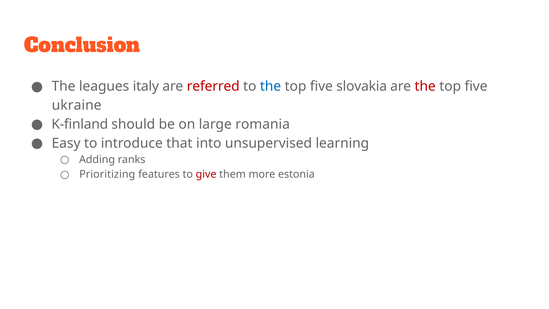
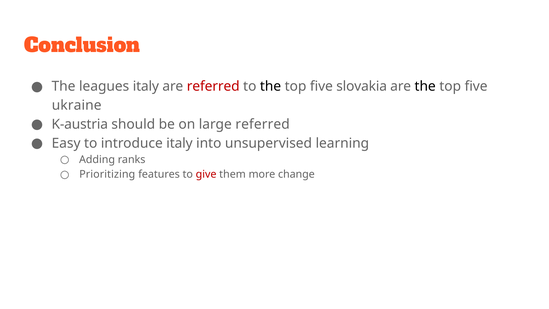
the at (271, 86) colour: blue -> black
the at (425, 86) colour: red -> black
K-finland: K-finland -> K-austria
large romania: romania -> referred
introduce that: that -> italy
estonia: estonia -> change
